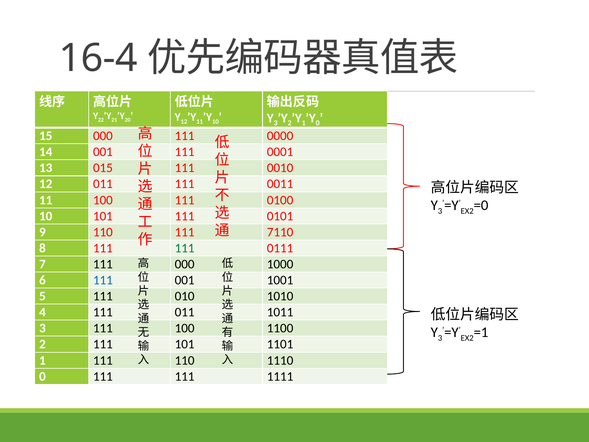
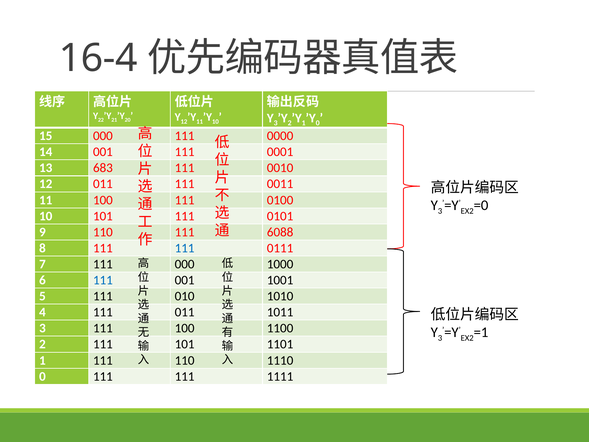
015: 015 -> 683
7110: 7110 -> 6088
111 at (185, 248) colour: green -> blue
